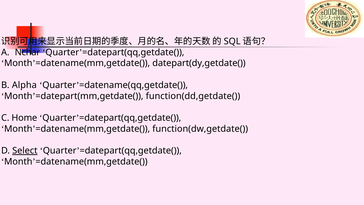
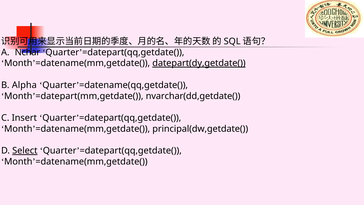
datepart(dy,getdate( underline: none -> present
function(dd,getdate(: function(dd,getdate( -> nvarchar(dd,getdate(
Home: Home -> Insert
function(dw,getdate(: function(dw,getdate( -> principal(dw,getdate(
